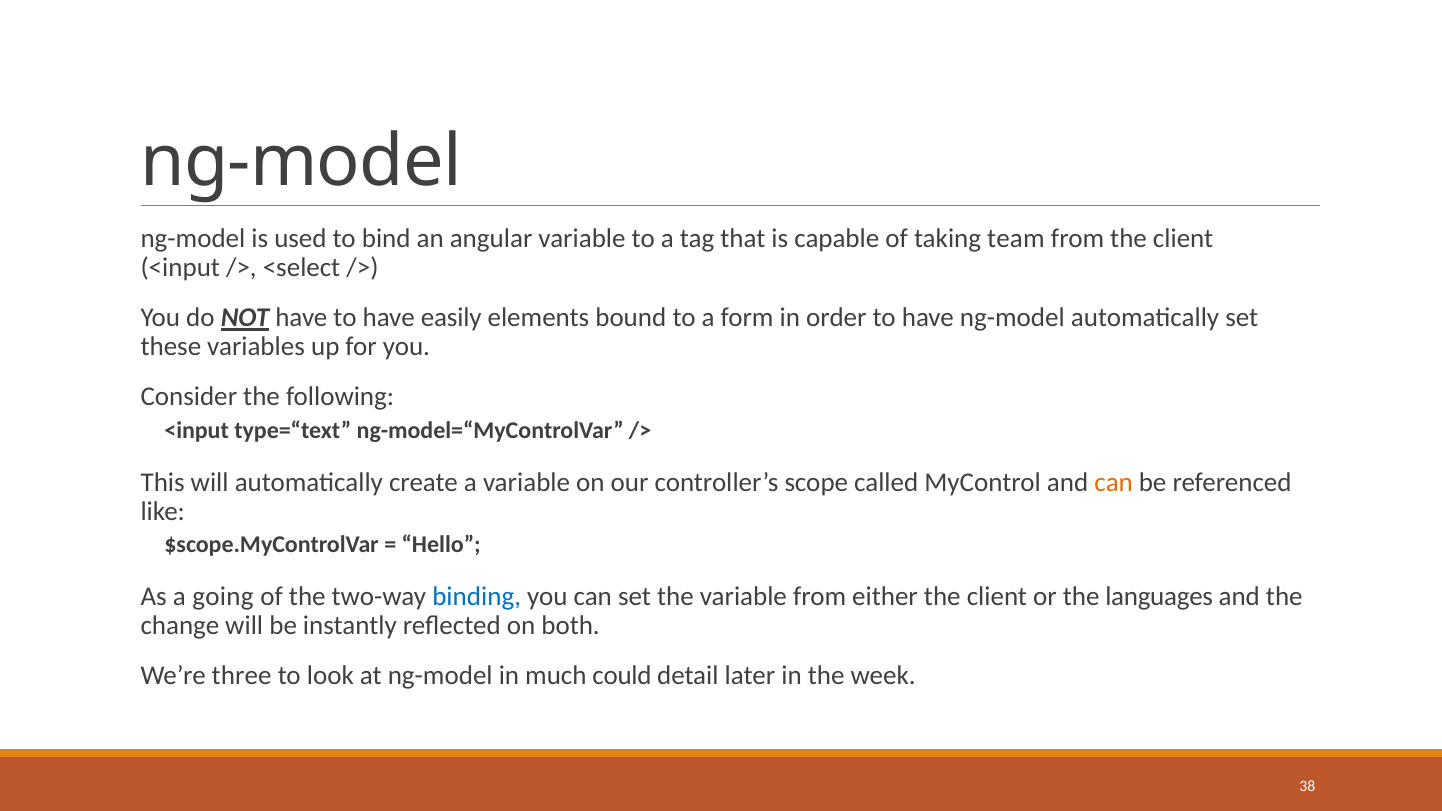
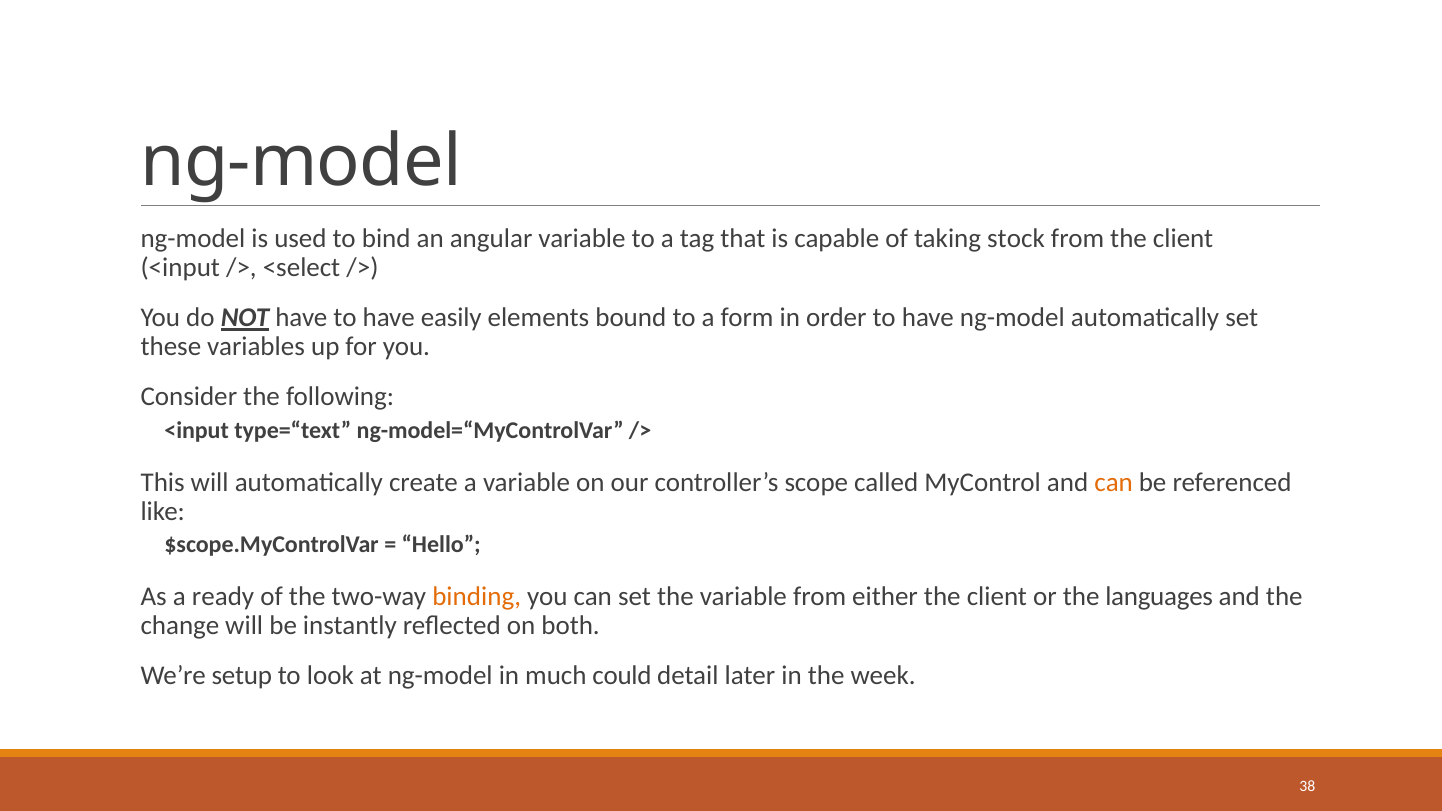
team: team -> stock
going: going -> ready
binding colour: blue -> orange
three: three -> setup
